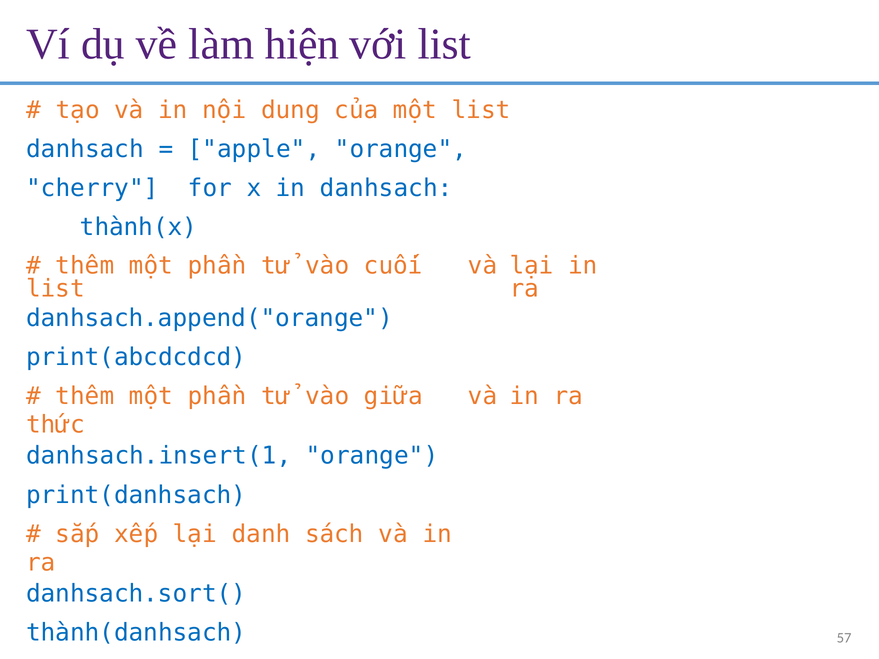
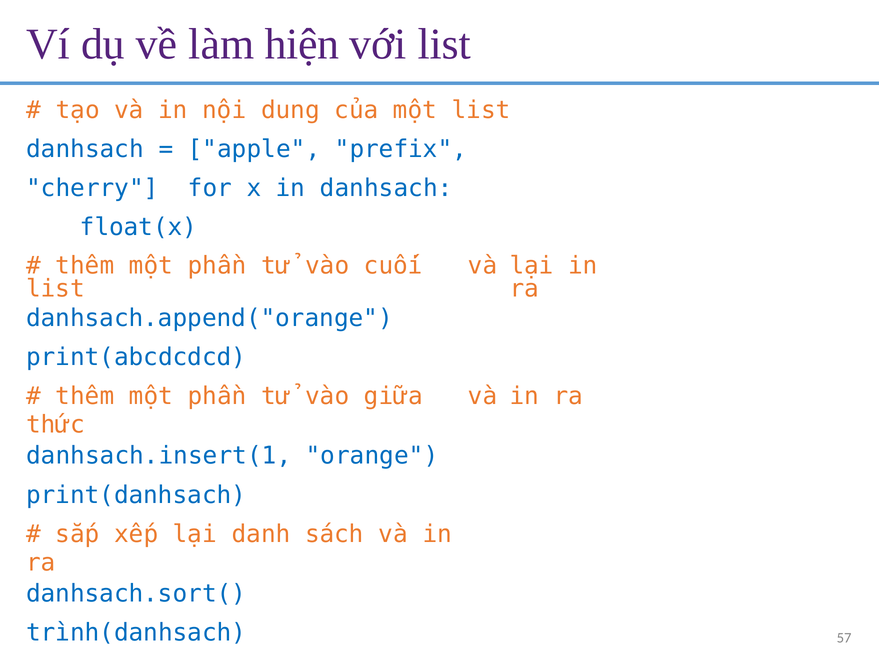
apple orange: orange -> prefix
thành(x: thành(x -> float(x
thành(danhsach: thành(danhsach -> trình(danhsach
